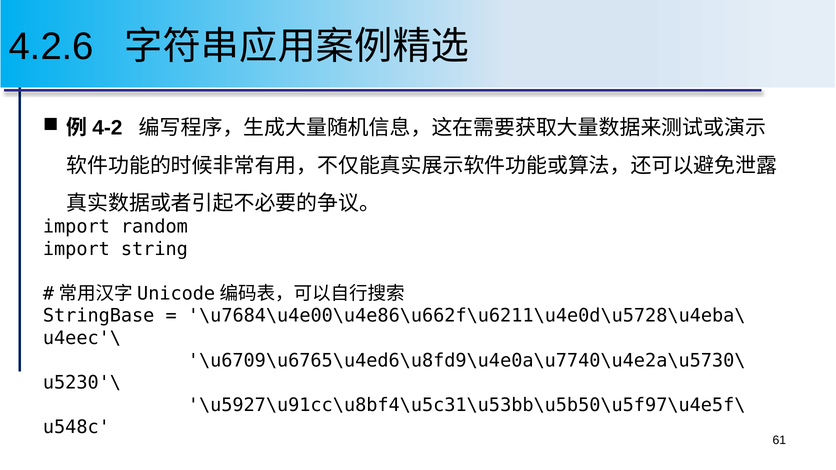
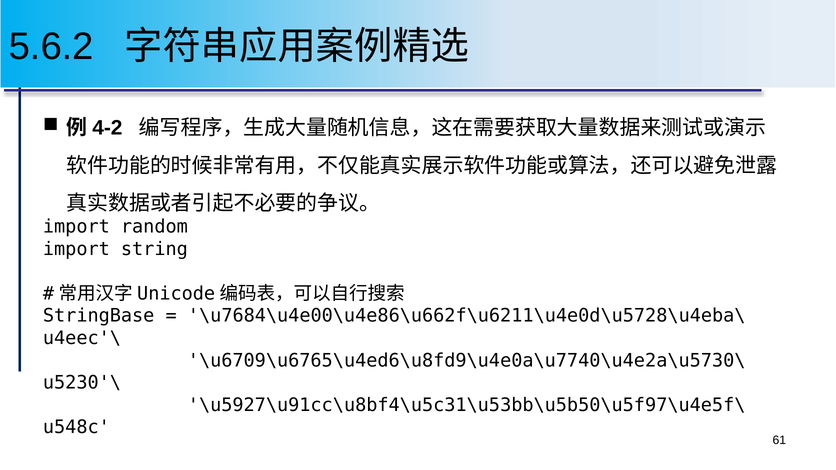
4.2.6: 4.2.6 -> 5.6.2
